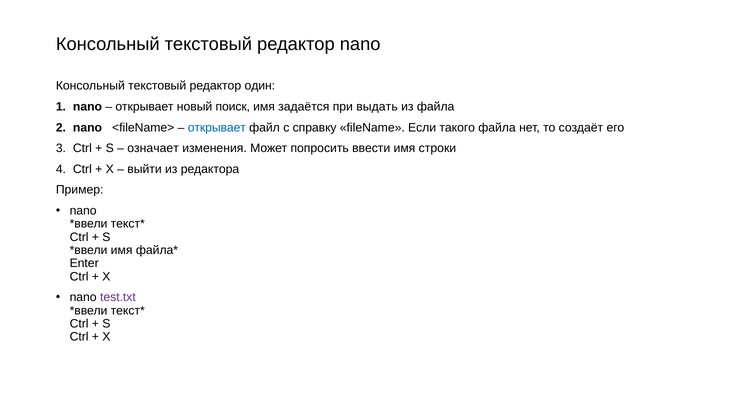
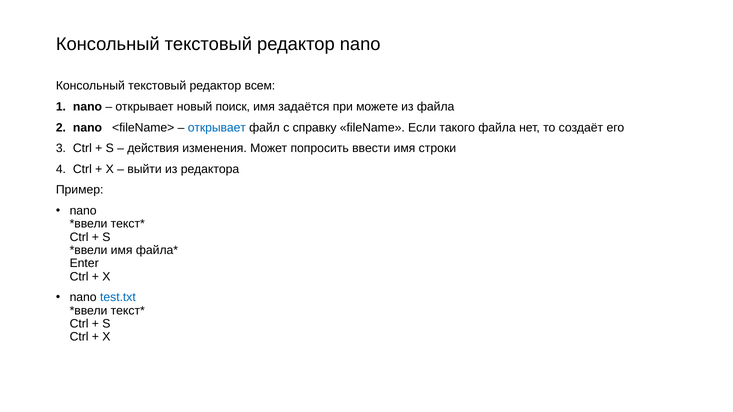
один: один -> всем
выдать: выдать -> можете
означает: означает -> действия
test.txt colour: purple -> blue
